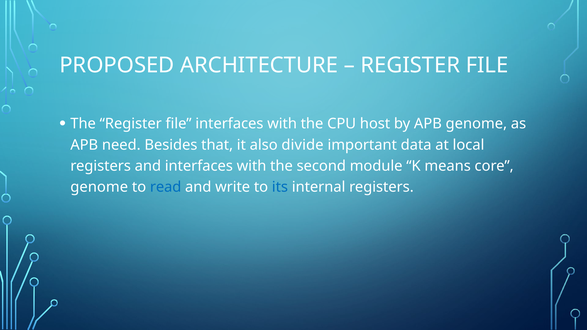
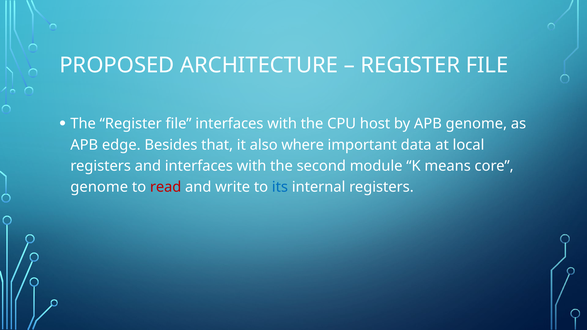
need: need -> edge
divide: divide -> where
read colour: blue -> red
